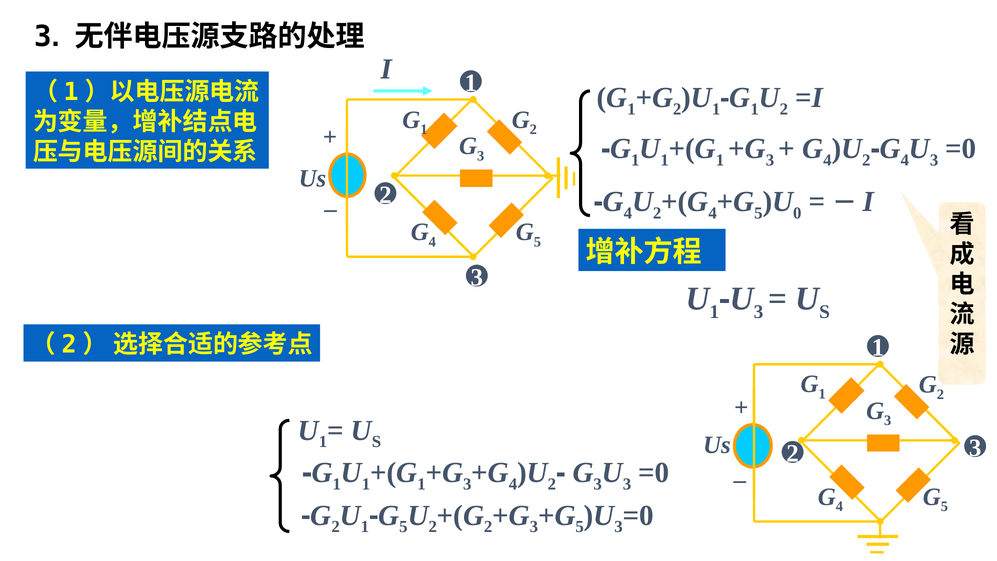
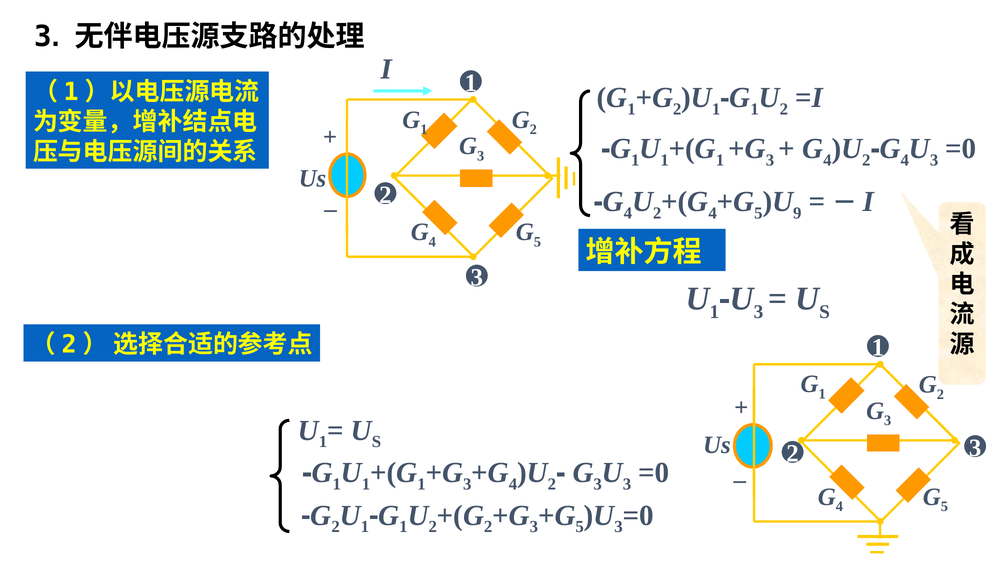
0: 0 -> 9
5 at (403, 527): 5 -> 1
